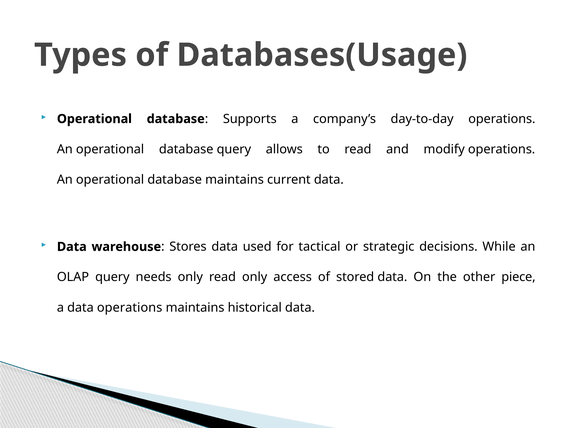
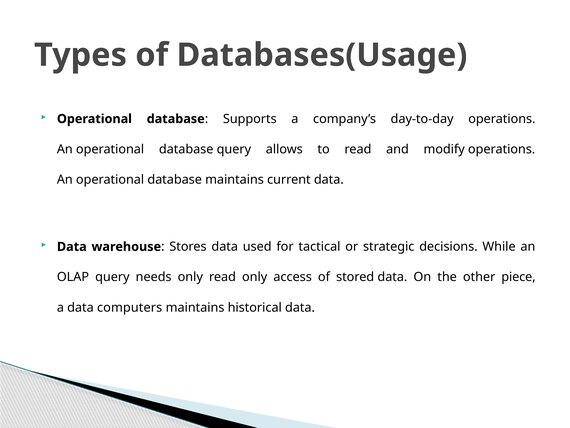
data operations: operations -> computers
